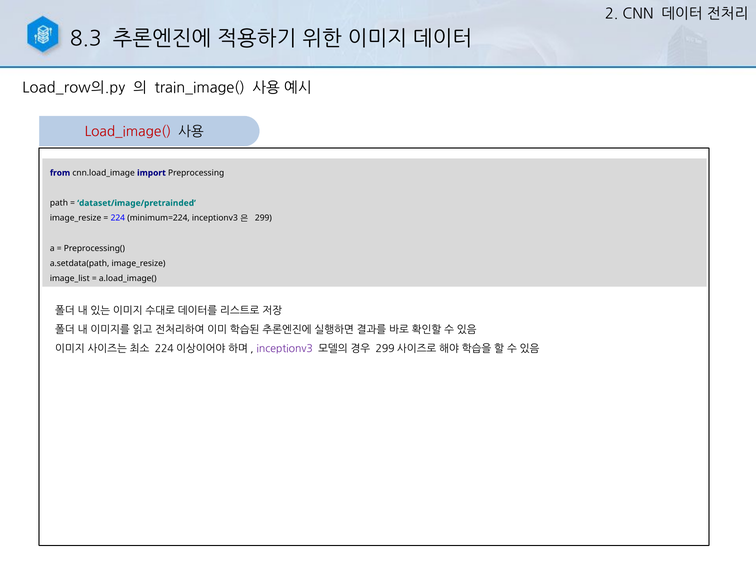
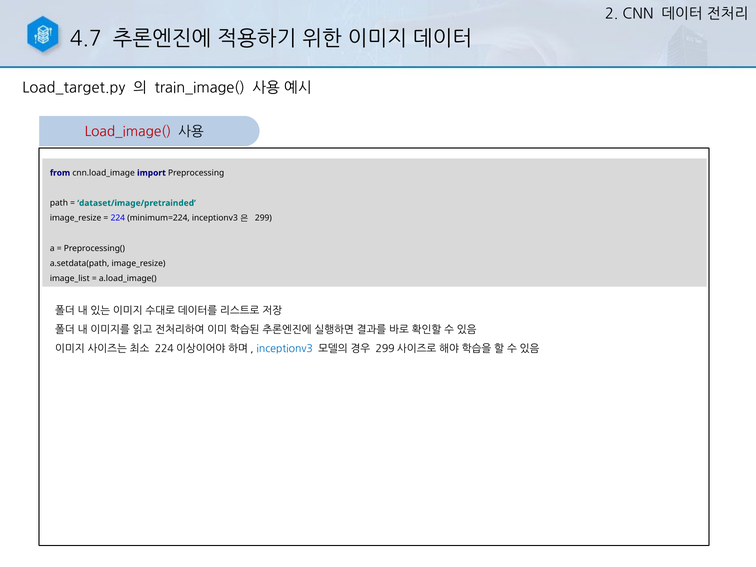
8.3: 8.3 -> 4.7
Load_row의.py: Load_row의.py -> Load_target.py
inceptionv3 at (285, 349) colour: purple -> blue
